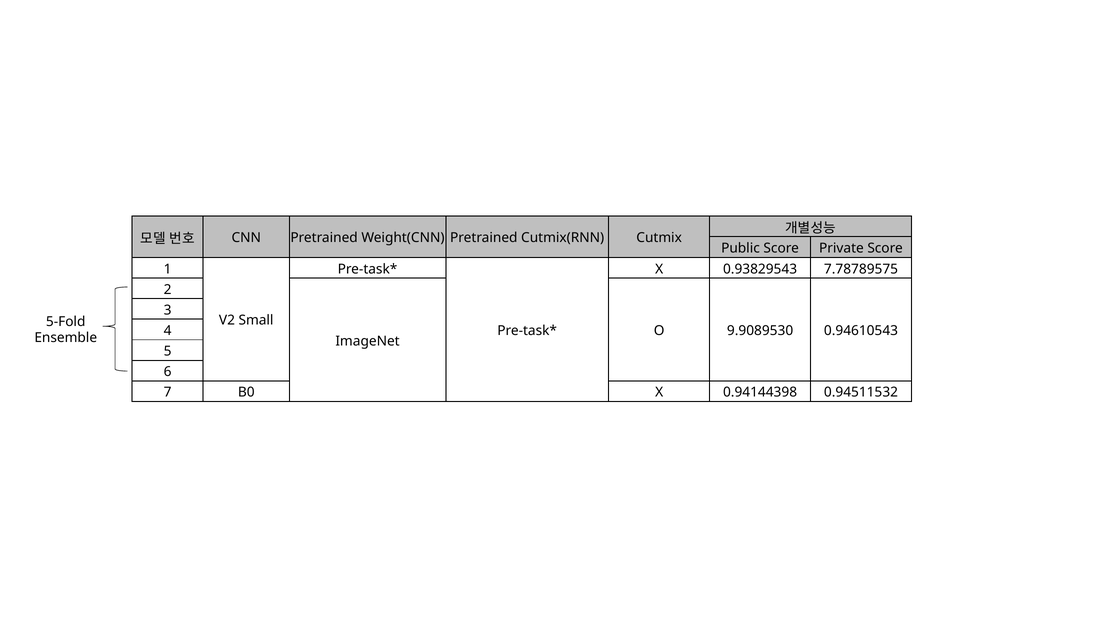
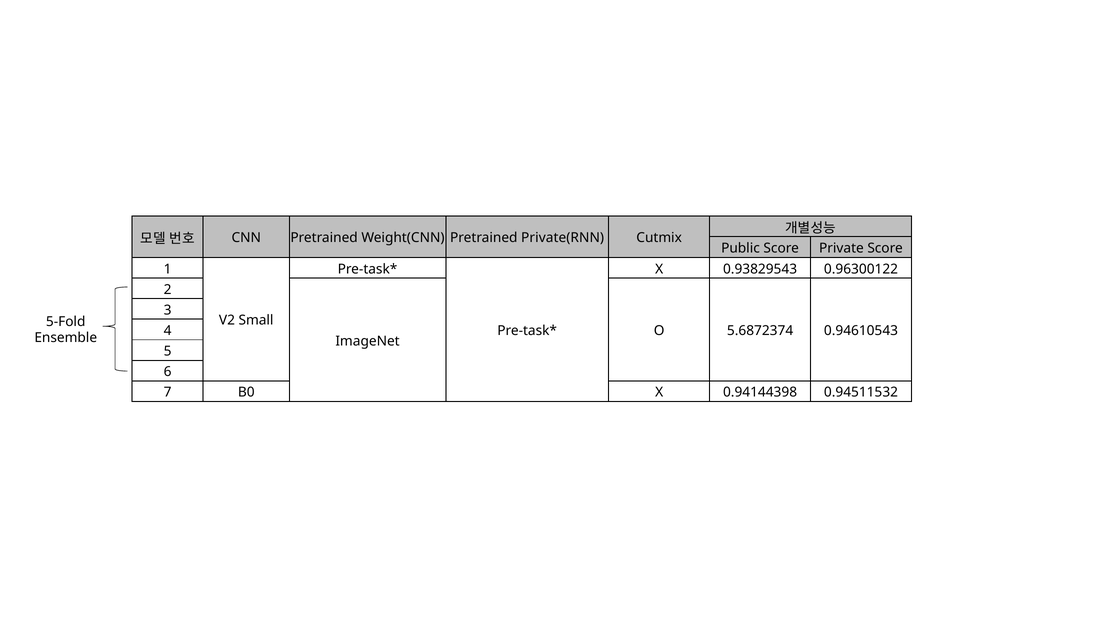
Cutmix(RNN: Cutmix(RNN -> Private(RNN
7.78789575: 7.78789575 -> 0.96300122
9.9089530: 9.9089530 -> 5.6872374
